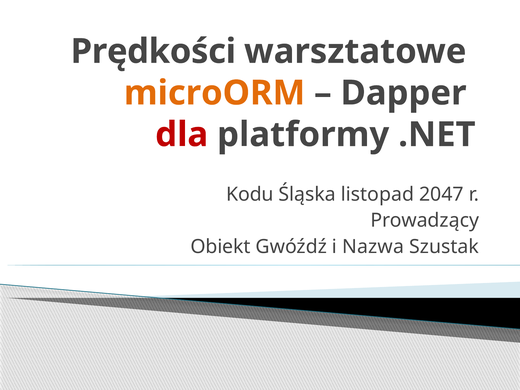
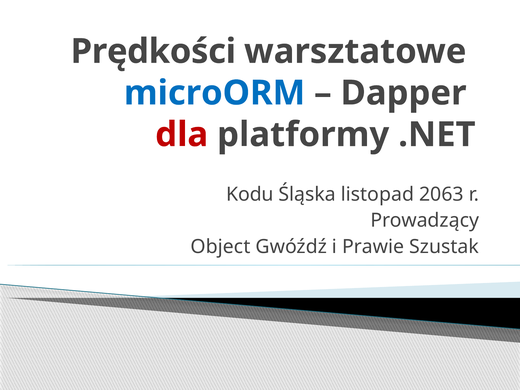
microORM colour: orange -> blue
2047: 2047 -> 2063
Obiekt: Obiekt -> Object
Nazwa: Nazwa -> Prawie
